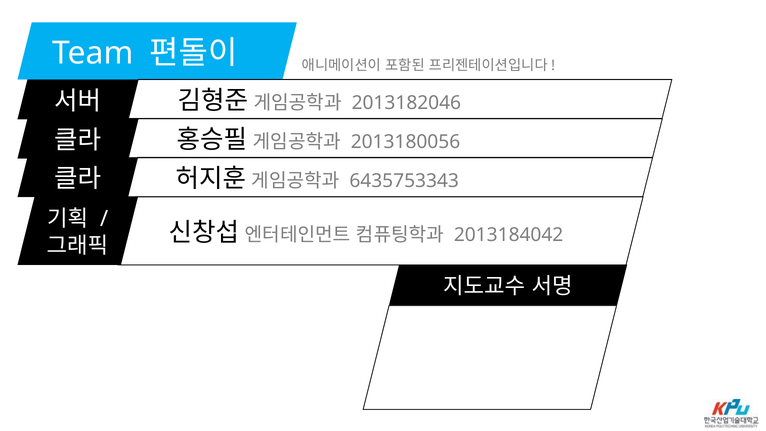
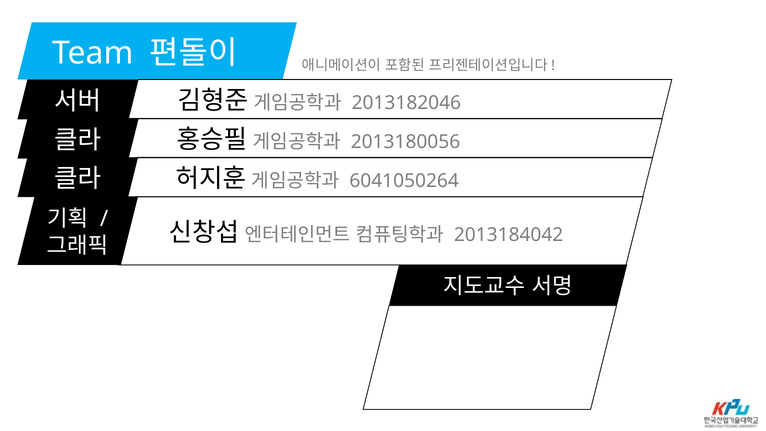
6435753343: 6435753343 -> 6041050264
